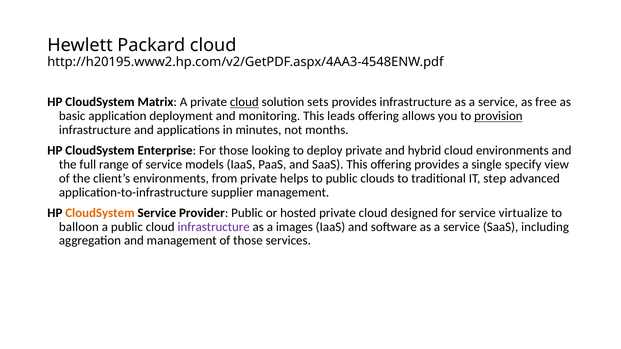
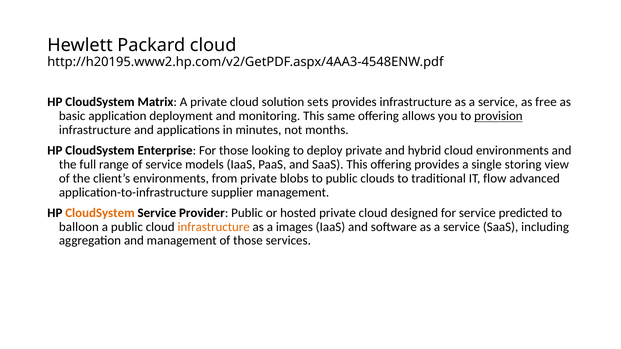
cloud at (244, 102) underline: present -> none
leads: leads -> same
specify: specify -> storing
helps: helps -> blobs
step: step -> flow
virtualize: virtualize -> predicted
infrastructure at (214, 227) colour: purple -> orange
